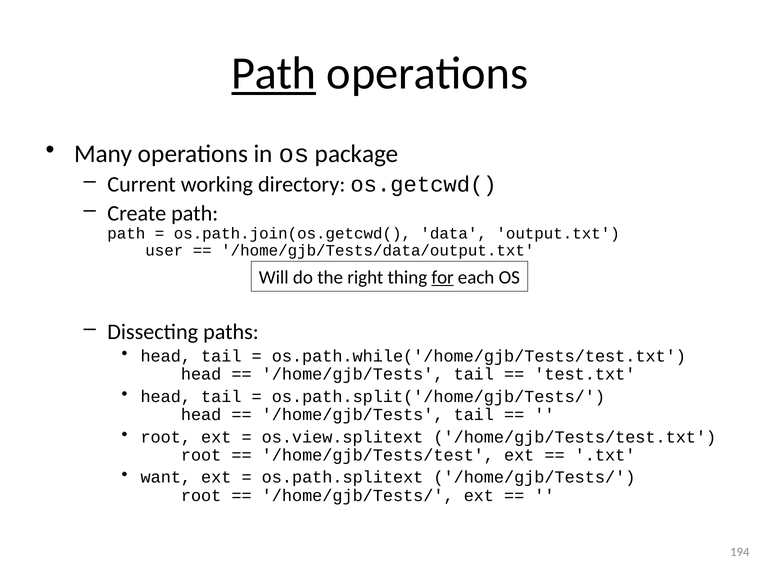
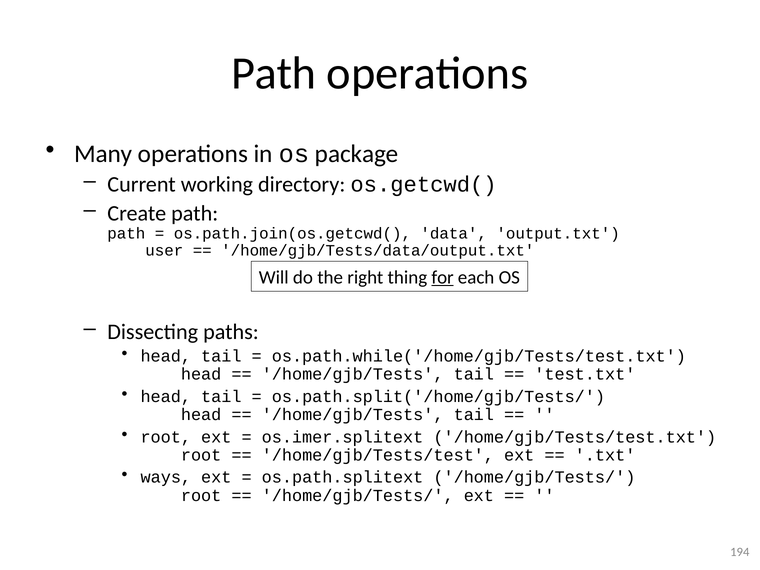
Path at (274, 74) underline: present -> none
os.view.splitext: os.view.splitext -> os.imer.splitext
want: want -> ways
